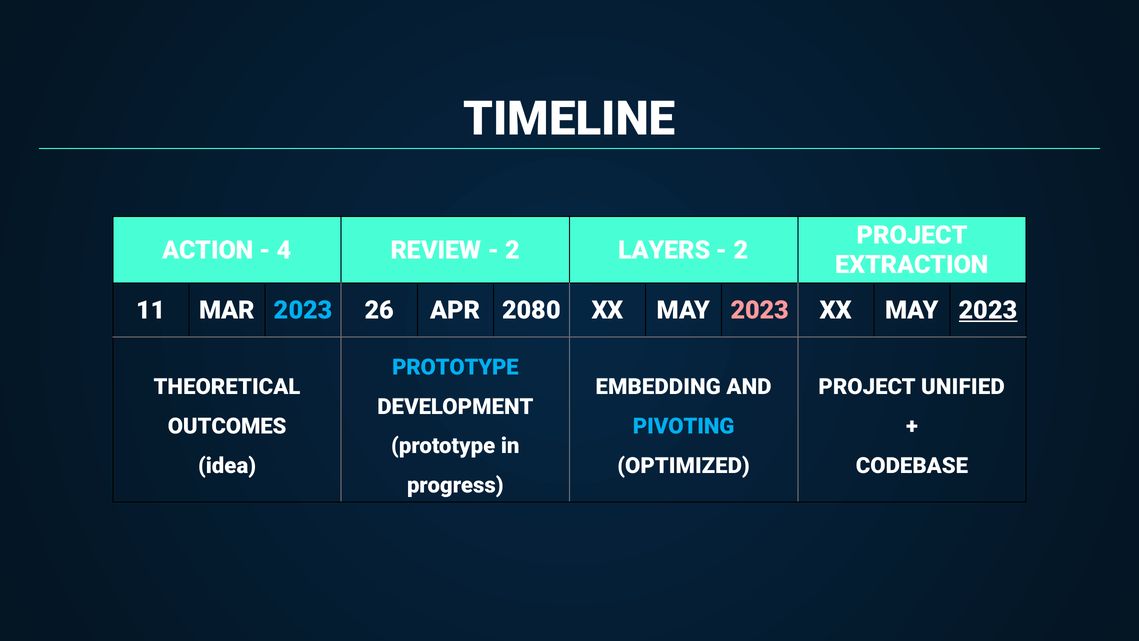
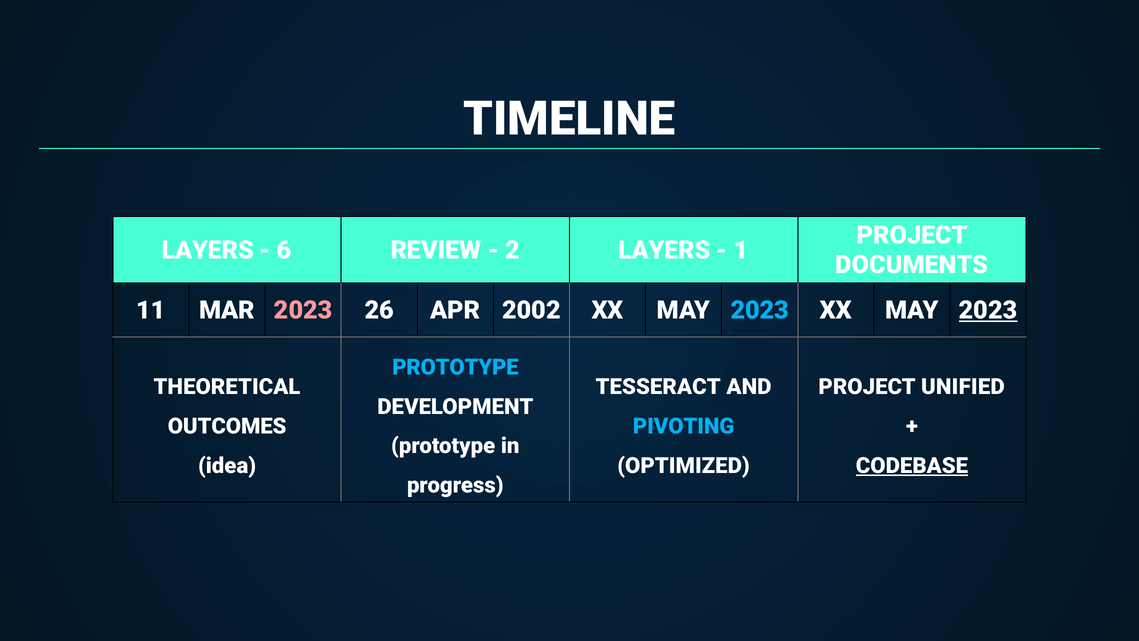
ACTION at (208, 250): ACTION -> LAYERS
4: 4 -> 6
2 at (741, 250): 2 -> 1
EXTRACTION: EXTRACTION -> DOCUMENTS
2023 at (303, 310) colour: light blue -> pink
2080: 2080 -> 2002
2023 at (760, 310) colour: pink -> light blue
EMBEDDING: EMBEDDING -> TESSERACT
CODEBASE underline: none -> present
